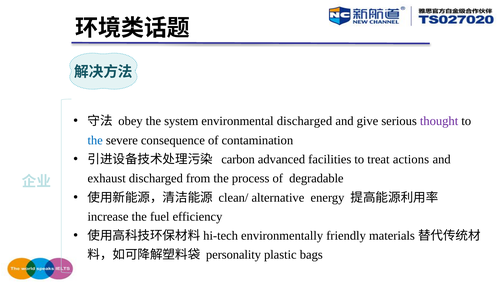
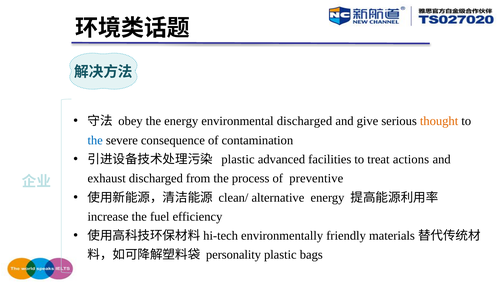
the system: system -> energy
thought colour: purple -> orange
carbon at (238, 159): carbon -> plastic
degradable: degradable -> preventive
